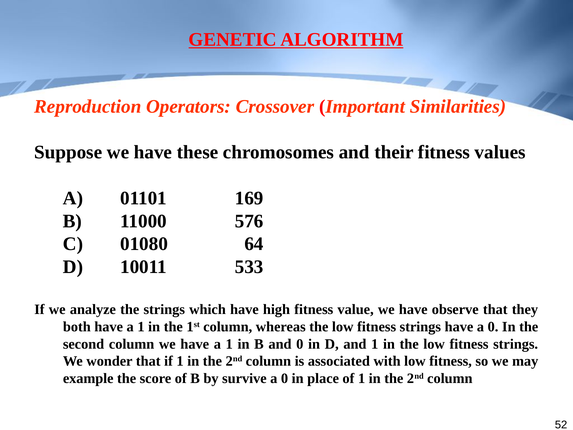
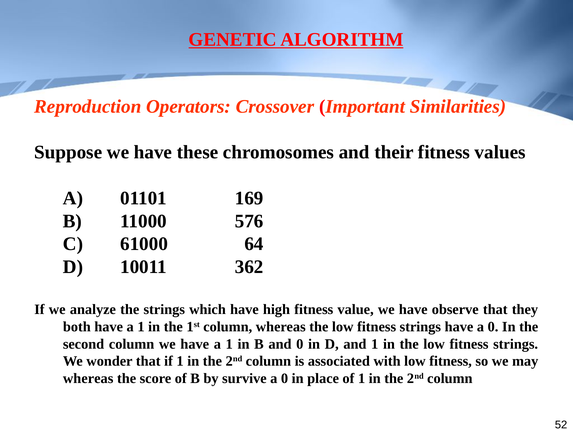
01080: 01080 -> 61000
533: 533 -> 362
example at (88, 378): example -> whereas
